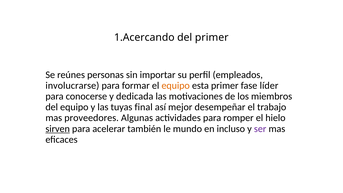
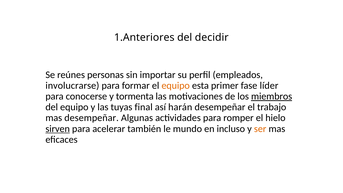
1.Acercando: 1.Acercando -> 1.Anteriores
del primer: primer -> decidir
dedicada: dedicada -> tormenta
miembros underline: none -> present
mejor: mejor -> harán
mas proveedores: proveedores -> desempeñar
ser colour: purple -> orange
